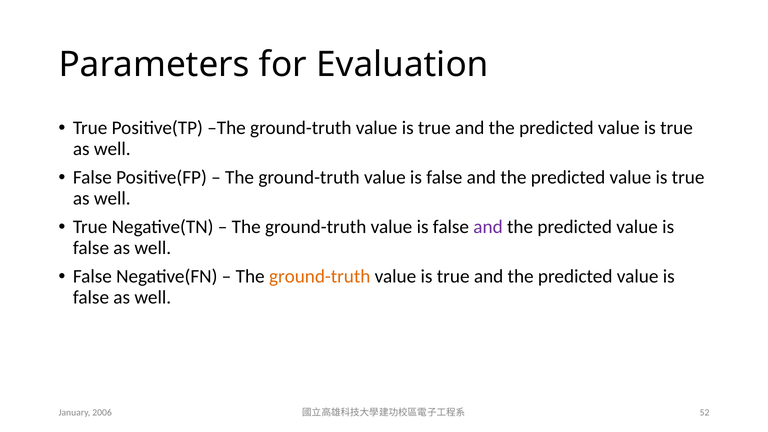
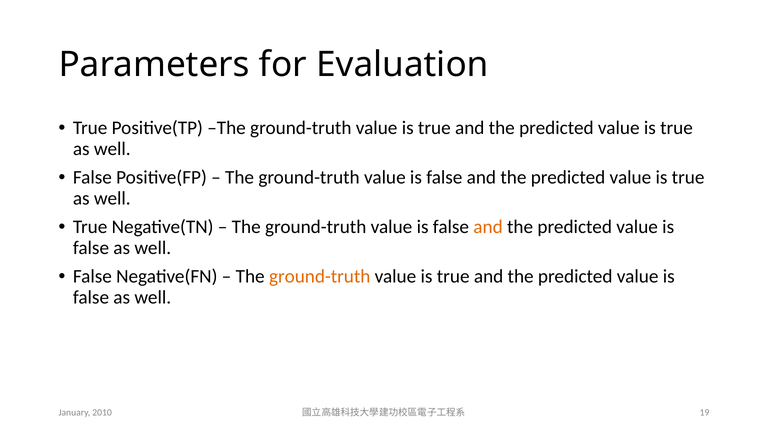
and at (488, 227) colour: purple -> orange
2006: 2006 -> 2010
52: 52 -> 19
